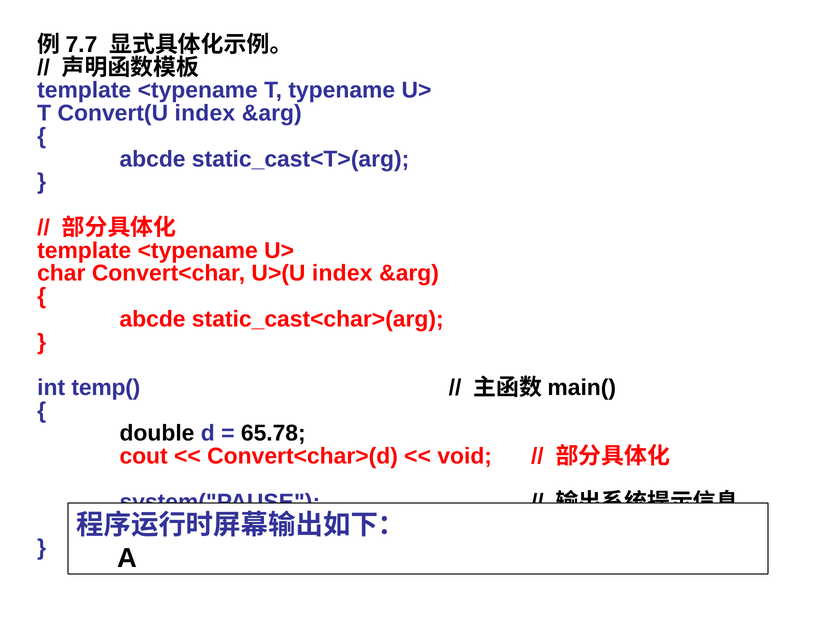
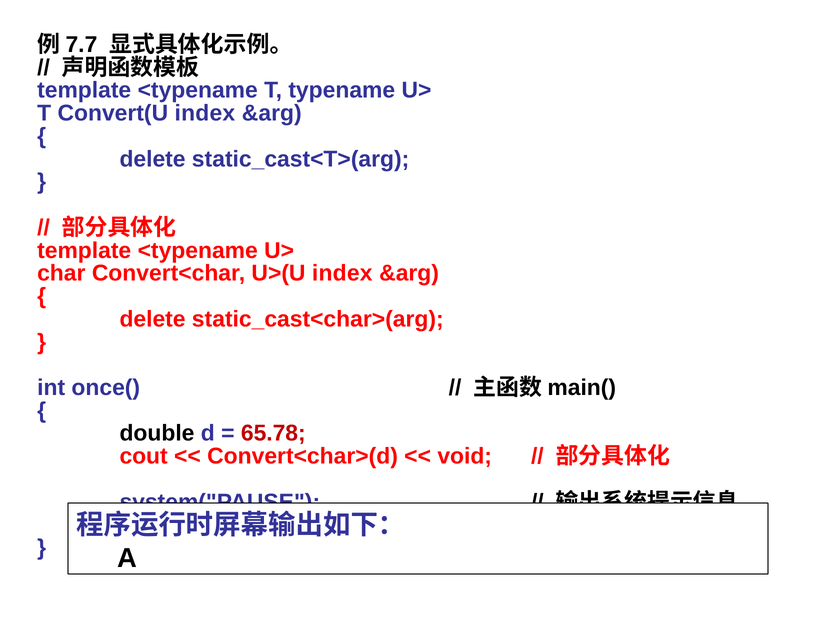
abcde at (153, 159): abcde -> delete
abcde at (153, 319): abcde -> delete
temp(: temp( -> once(
65.78 colour: black -> red
